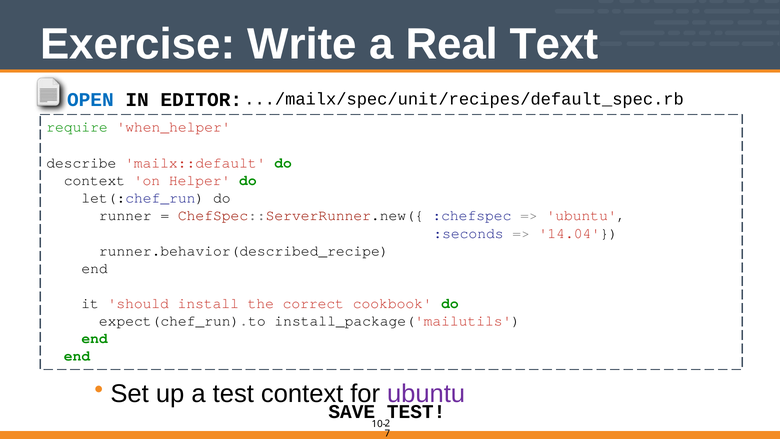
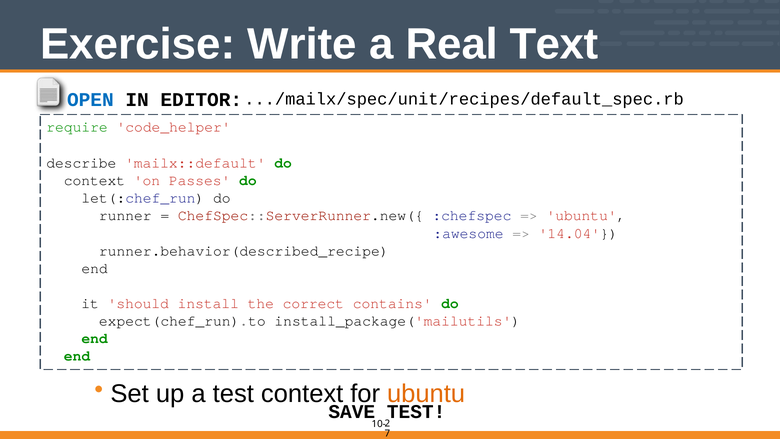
when_helper: when_helper -> code_helper
Helper: Helper -> Passes
:seconds: :seconds -> :awesome
cookbook: cookbook -> contains
ubuntu at (426, 394) colour: purple -> orange
